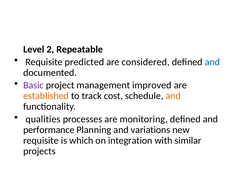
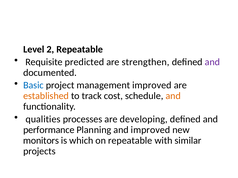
considered: considered -> strengthen
and at (212, 62) colour: blue -> purple
Basic colour: purple -> blue
monitoring: monitoring -> developing
and variations: variations -> improved
requisite at (41, 141): requisite -> monitors
on integration: integration -> repeatable
